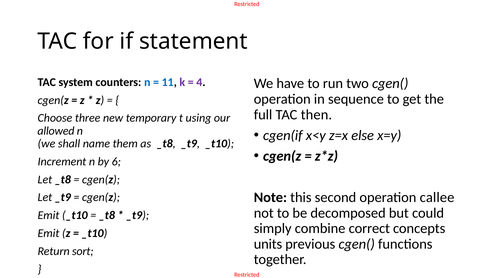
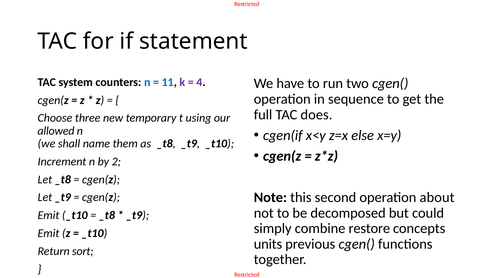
then: then -> does
6: 6 -> 2
callee: callee -> about
correct: correct -> restore
